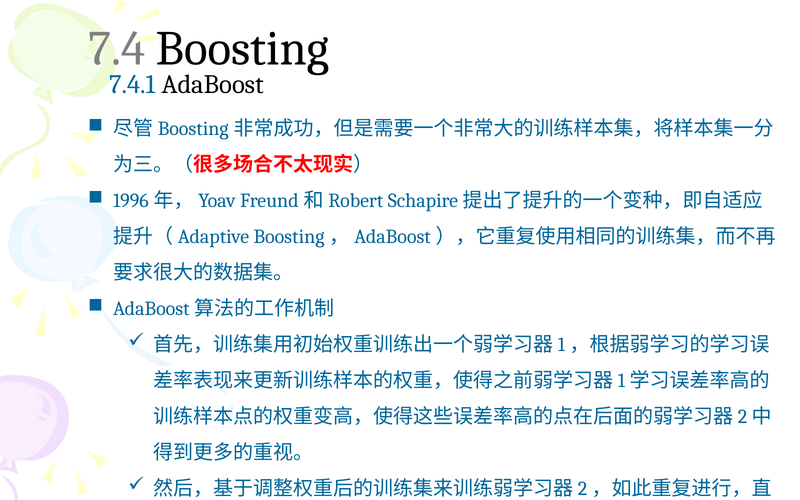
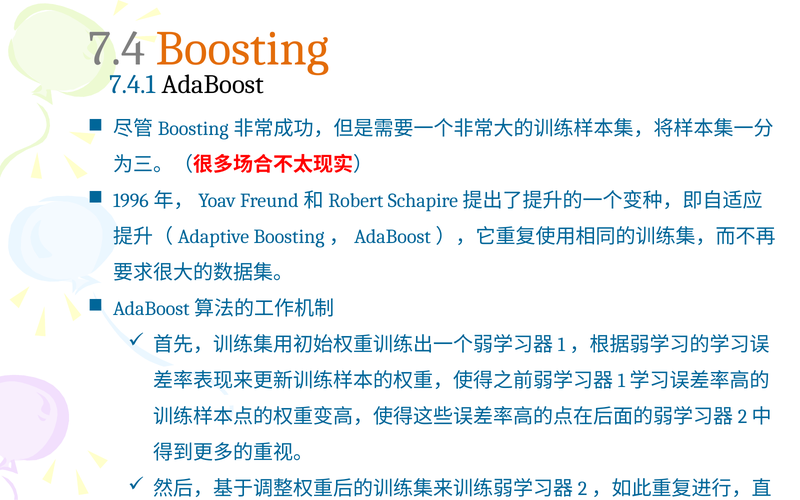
Boosting colour: black -> orange
